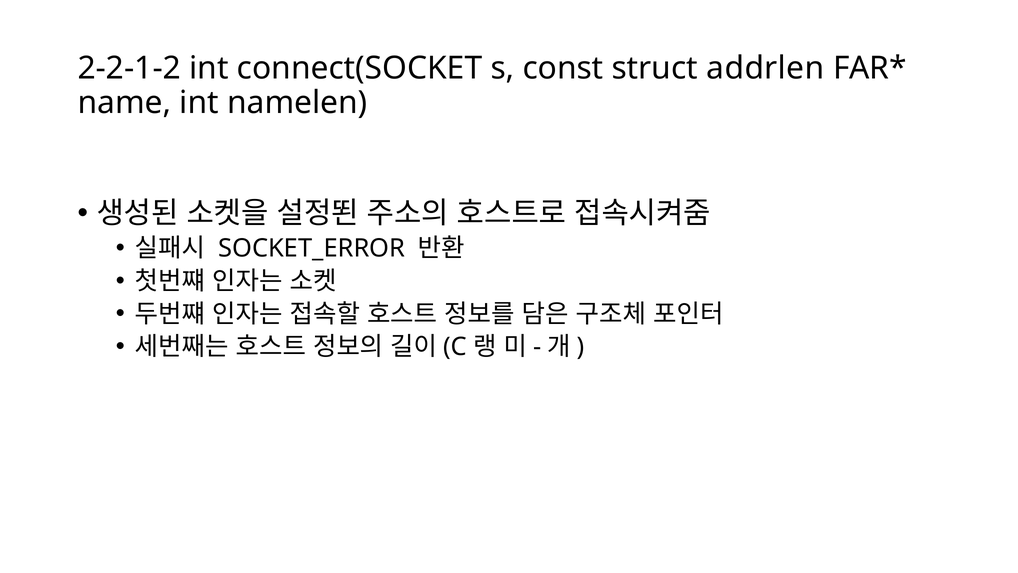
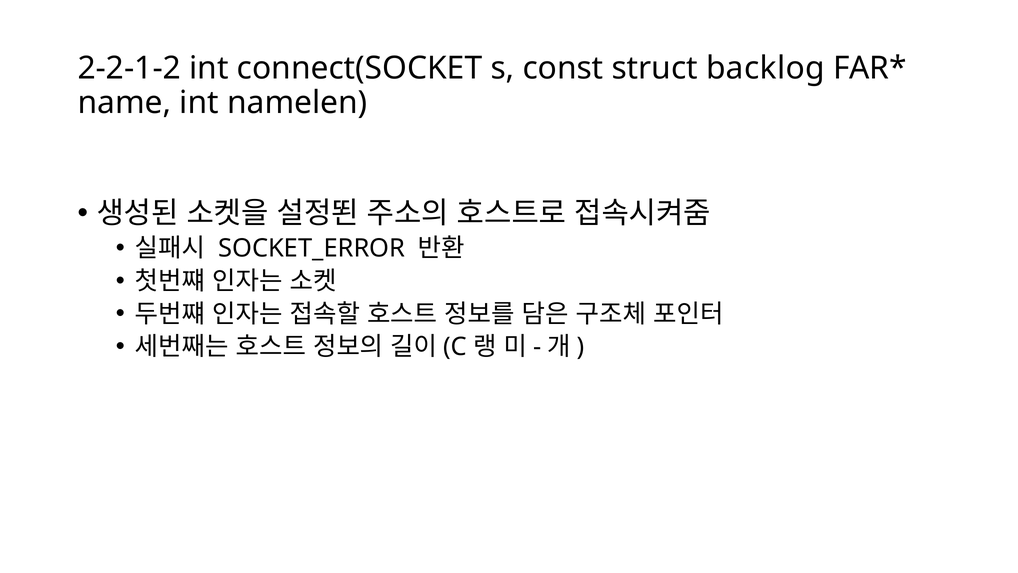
addrlen: addrlen -> backlog
